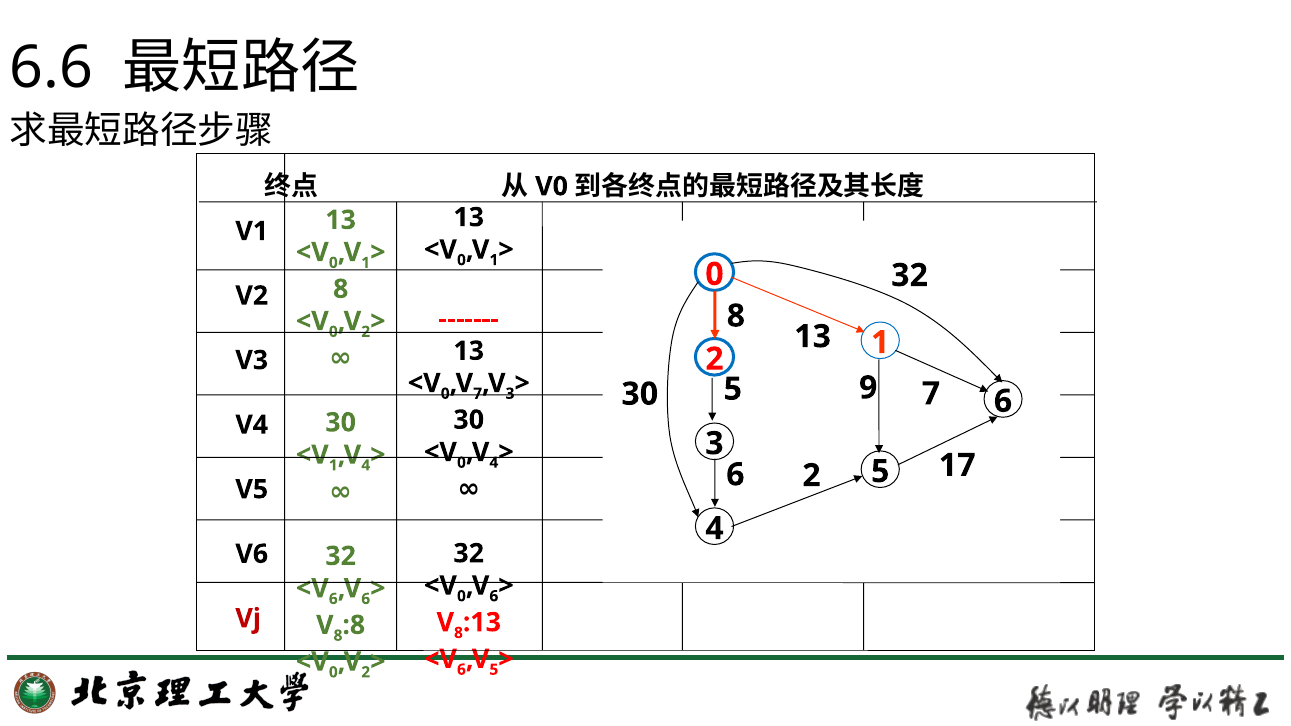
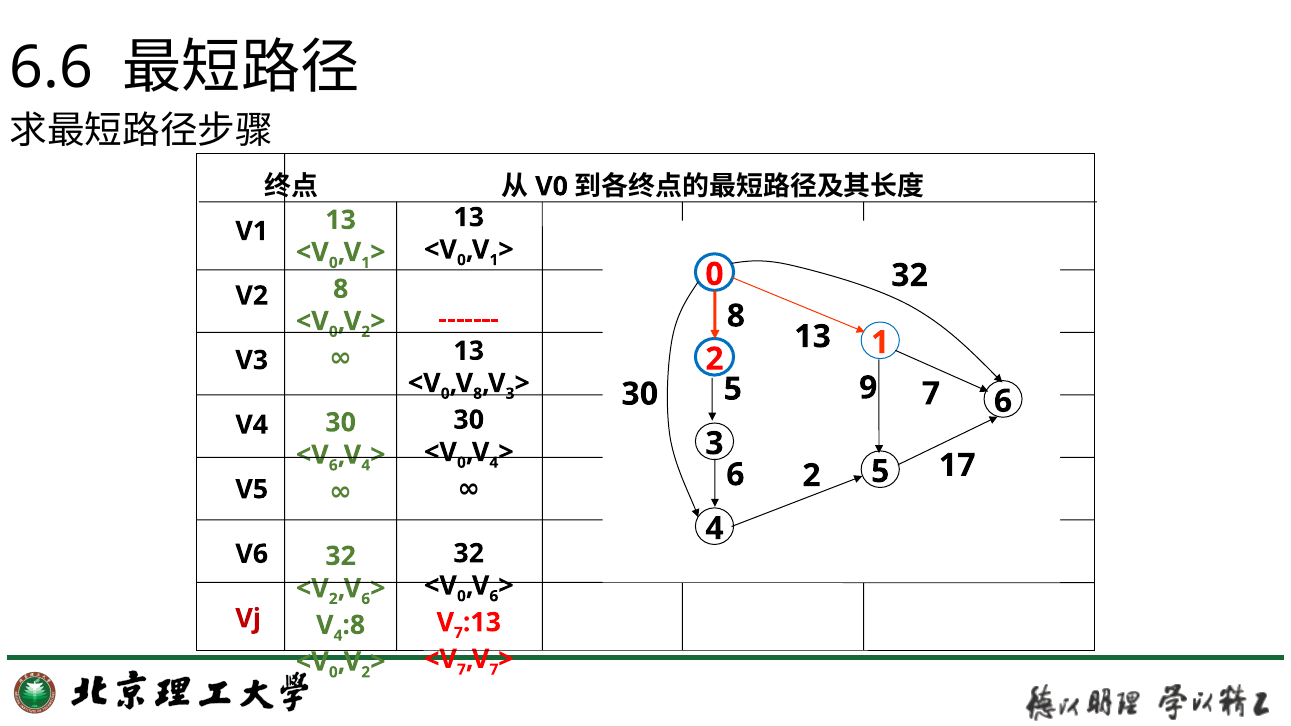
7 at (478, 394): 7 -> 8
1 at (333, 465): 1 -> 6
6 at (333, 599): 6 -> 2
8 at (458, 633): 8 -> 7
8 at (338, 636): 8 -> 4
6 at (461, 670): 6 -> 7
5 at (494, 670): 5 -> 7
